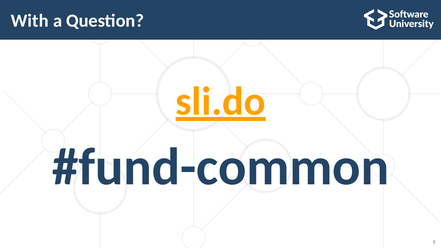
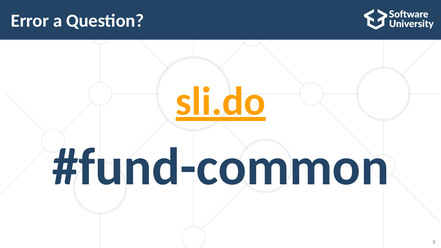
With: With -> Error
